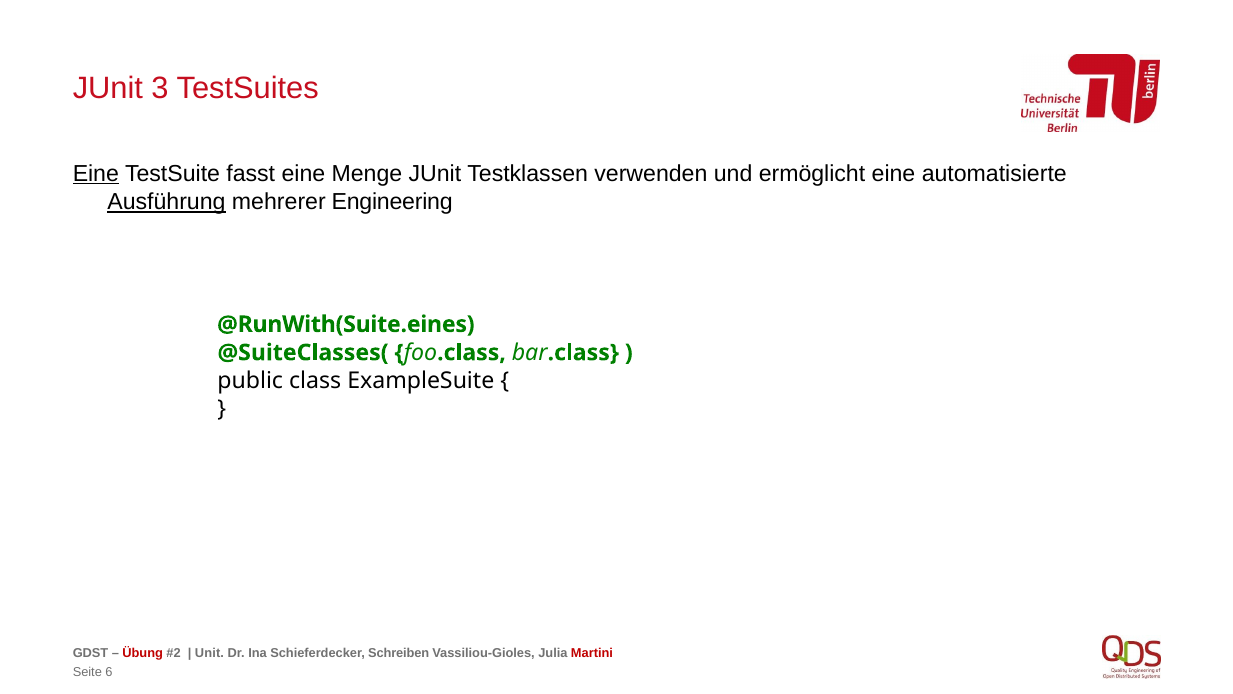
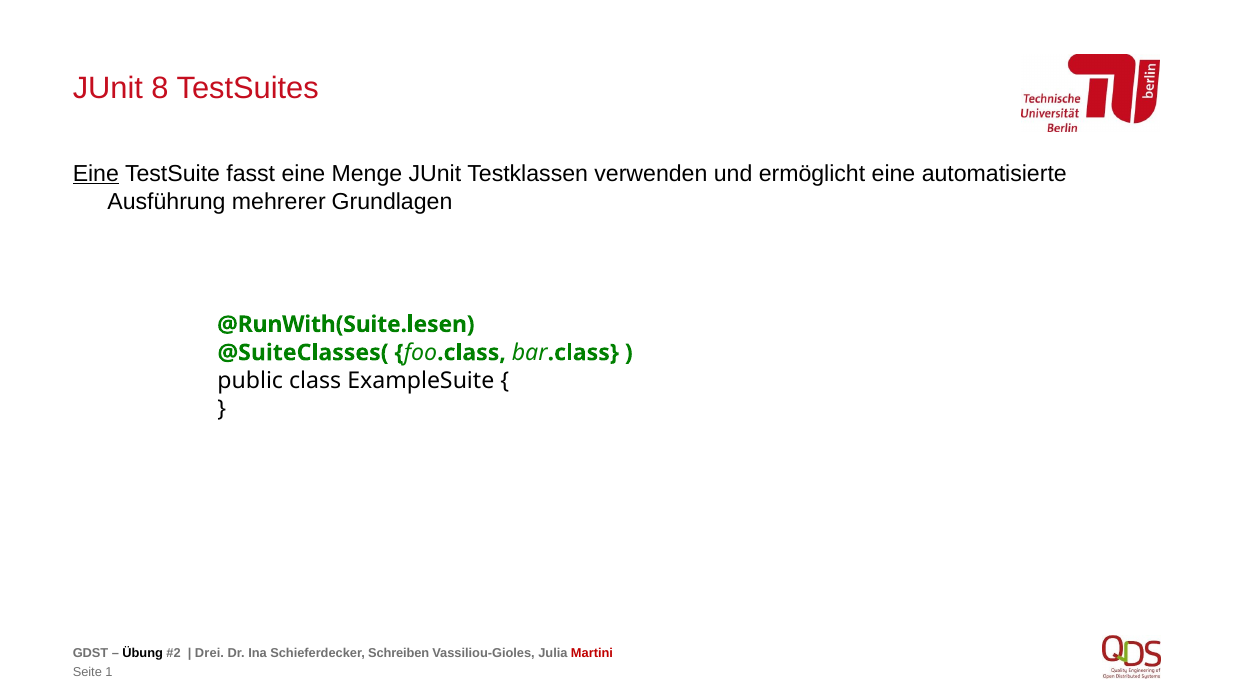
3: 3 -> 8
Ausführung underline: present -> none
Engineering: Engineering -> Grundlagen
@RunWith(Suite.eines: @RunWith(Suite.eines -> @RunWith(Suite.lesen
Übung colour: red -> black
Unit: Unit -> Drei
6: 6 -> 1
